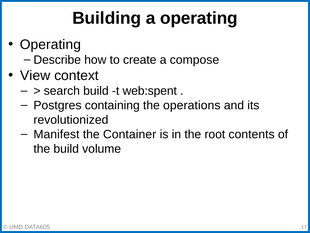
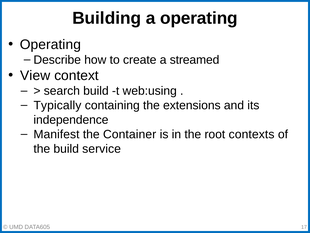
compose: compose -> streamed
web:spent: web:spent -> web:using
Postgres: Postgres -> Typically
operations: operations -> extensions
revolutionized: revolutionized -> independence
contents: contents -> contexts
volume: volume -> service
